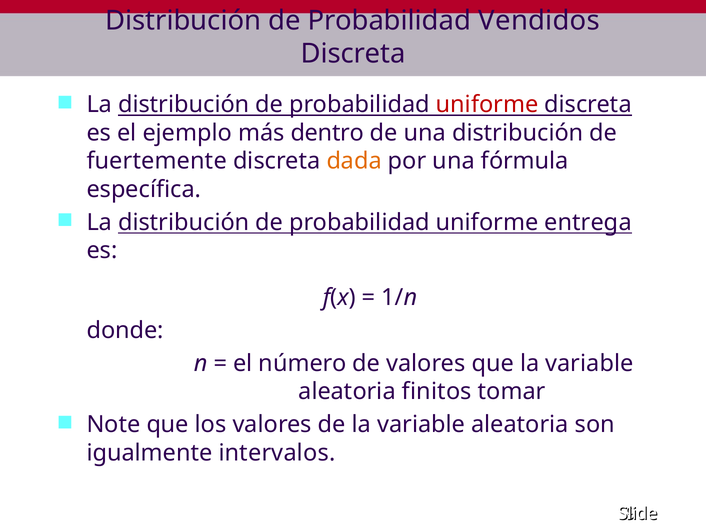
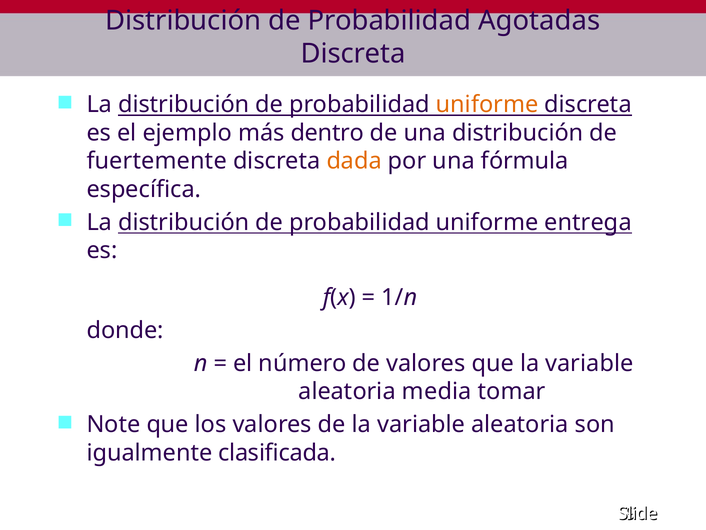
Vendidos: Vendidos -> Agotadas
uniforme at (487, 104) colour: red -> orange
finitos: finitos -> media
intervalos: intervalos -> clasificada
